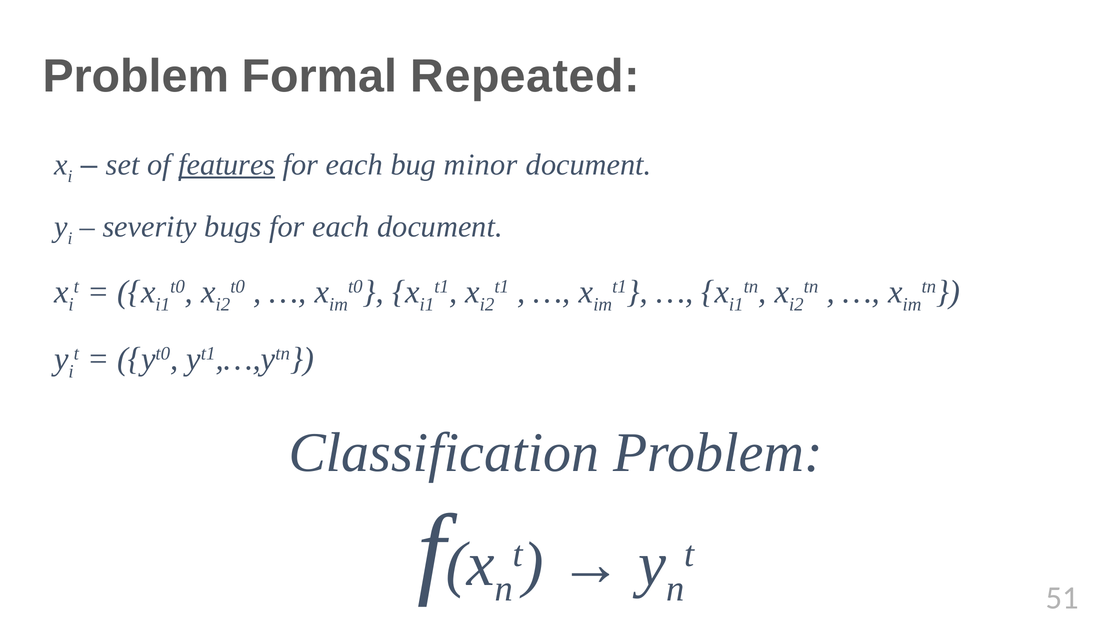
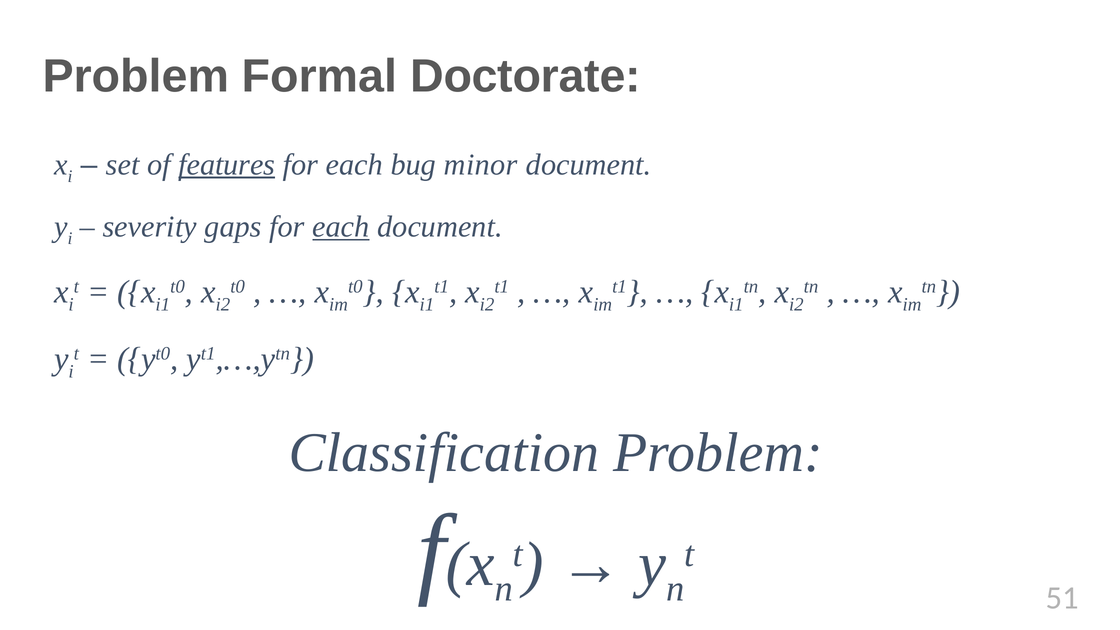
Repeated: Repeated -> Doctorate
bugs: bugs -> gaps
each at (341, 227) underline: none -> present
